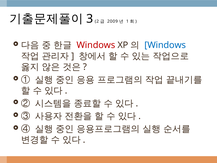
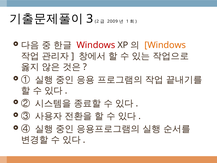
Windows at (165, 45) colour: blue -> orange
